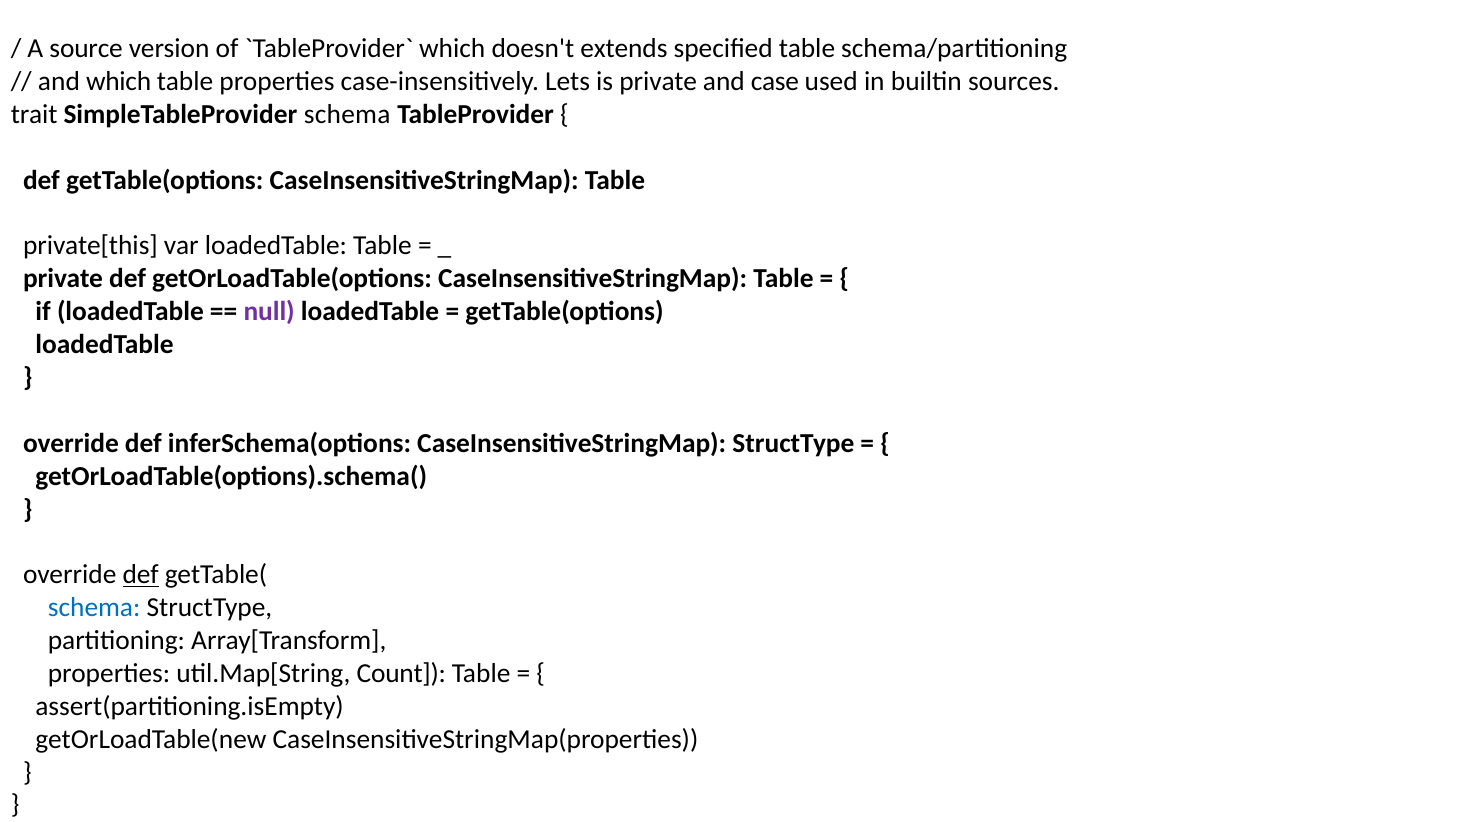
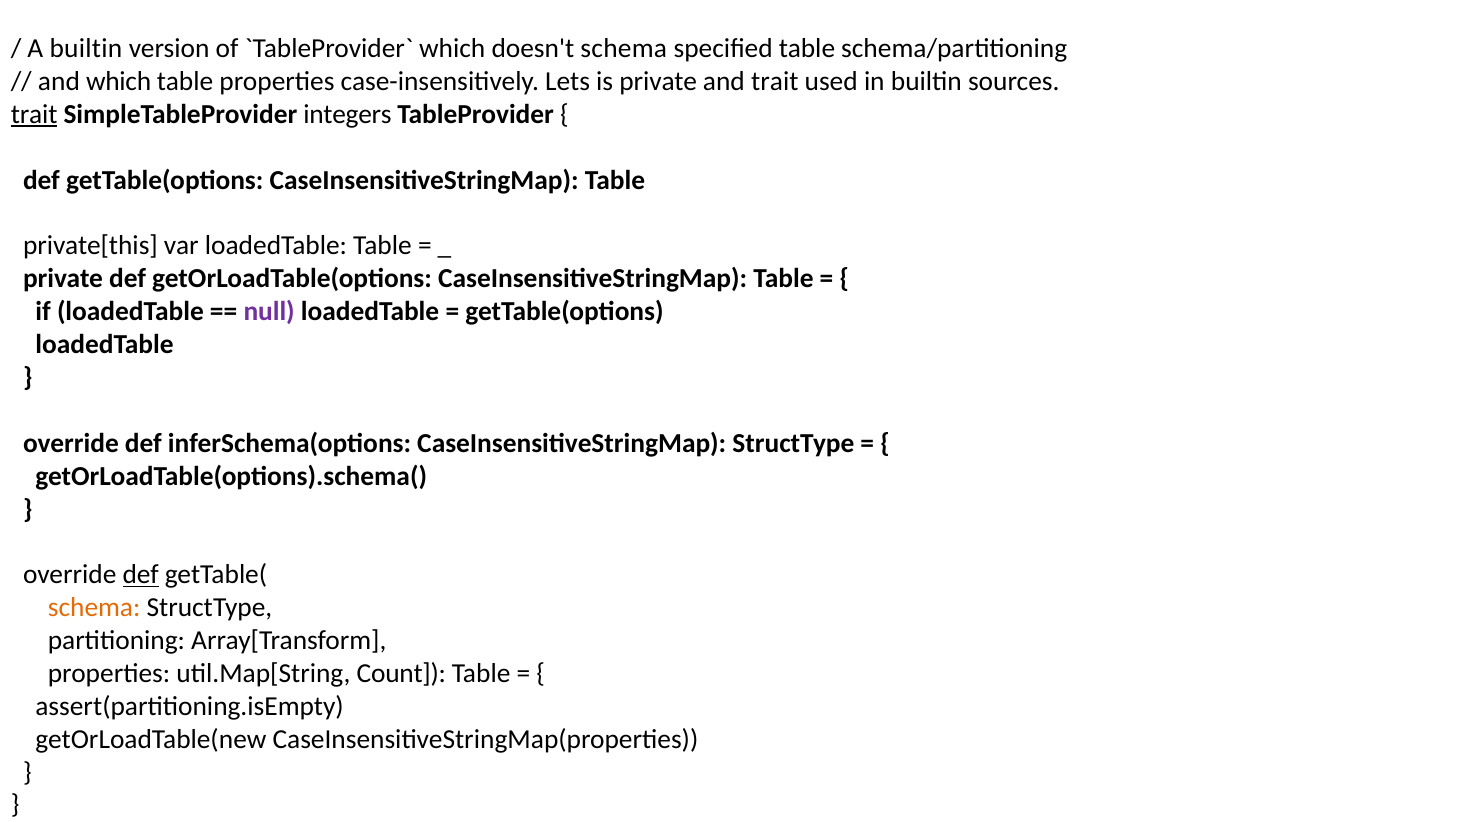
A source: source -> builtin
doesn't extends: extends -> schema
and case: case -> trait
trait at (34, 114) underline: none -> present
SimpleTableProvider schema: schema -> integers
schema at (94, 608) colour: blue -> orange
